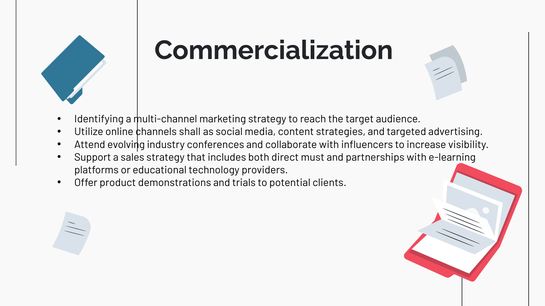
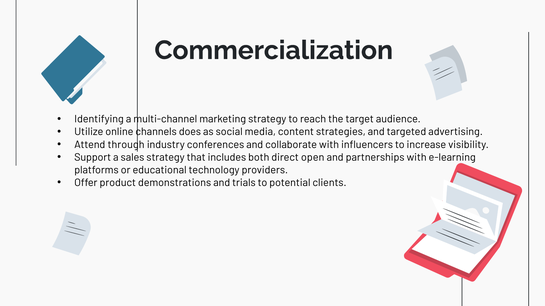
shall: shall -> does
evolving: evolving -> through
must: must -> open
